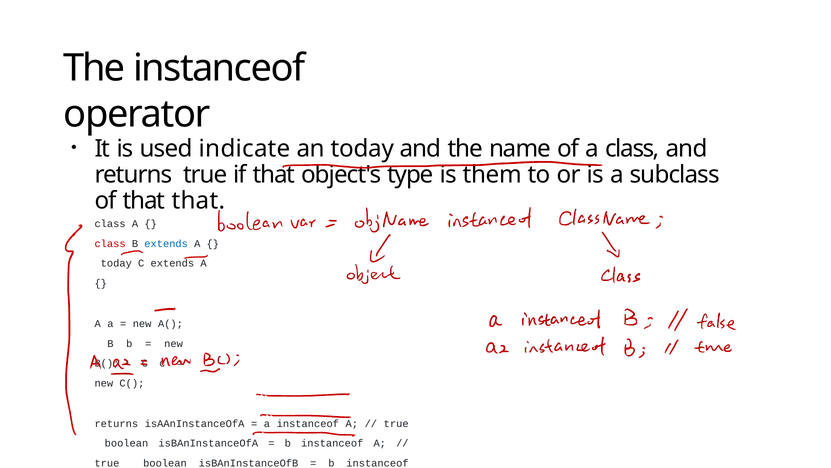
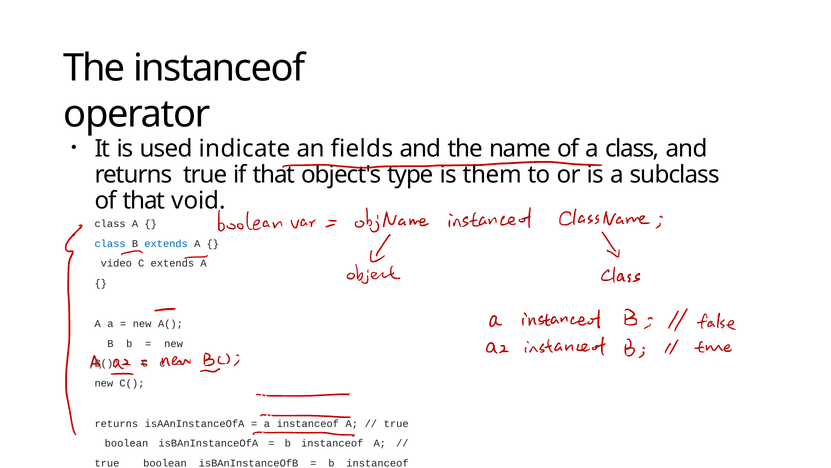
an today: today -> fields
that that: that -> void
class at (110, 243) colour: red -> blue
today at (116, 263): today -> video
